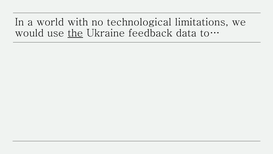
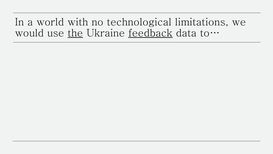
feedback underline: none -> present
